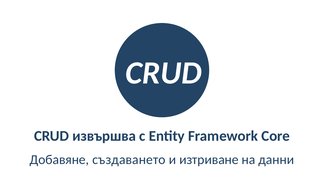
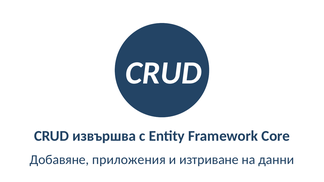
създаването: създаването -> приложения
